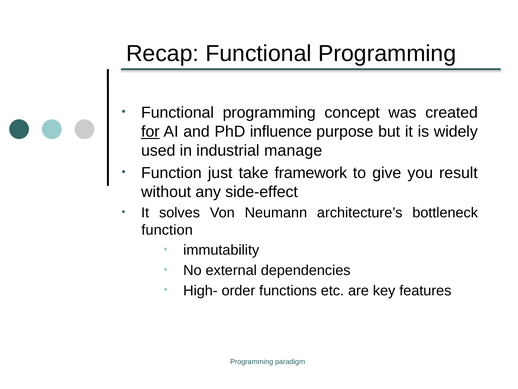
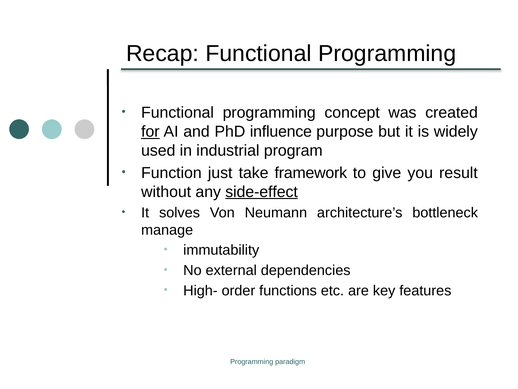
manage: manage -> program
side-effect underline: none -> present
function at (167, 230): function -> manage
